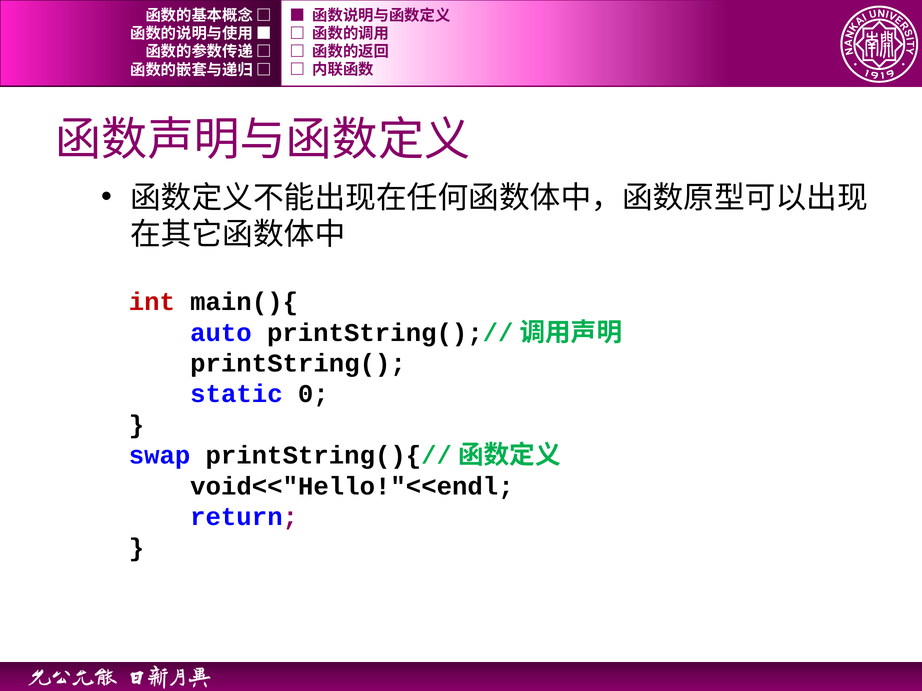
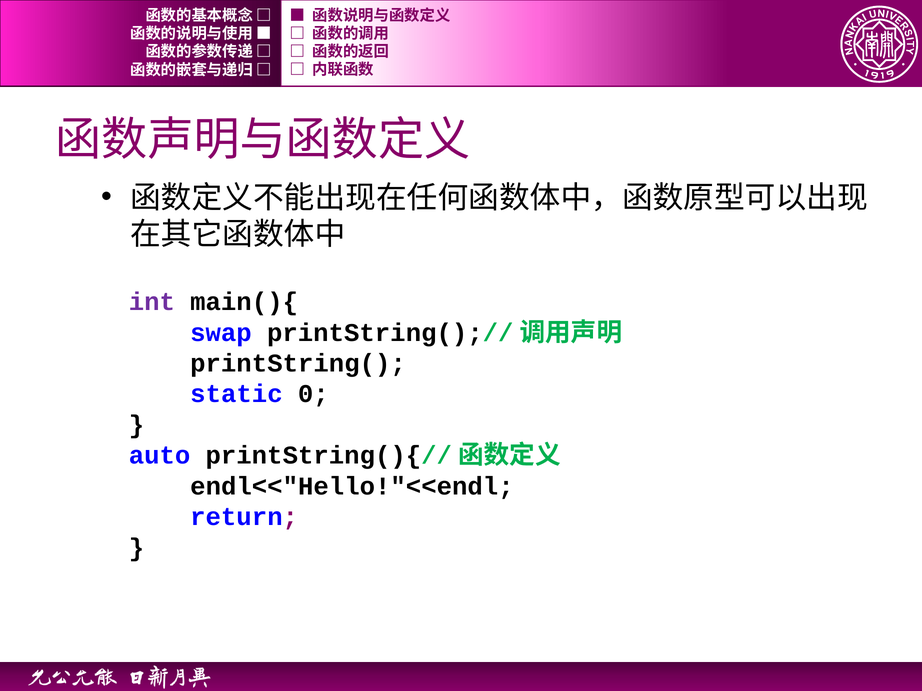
int colour: red -> purple
auto: auto -> swap
swap: swap -> auto
void<<"Hello!"<<endl: void<<"Hello!"<<endl -> endl<<"Hello!"<<endl
